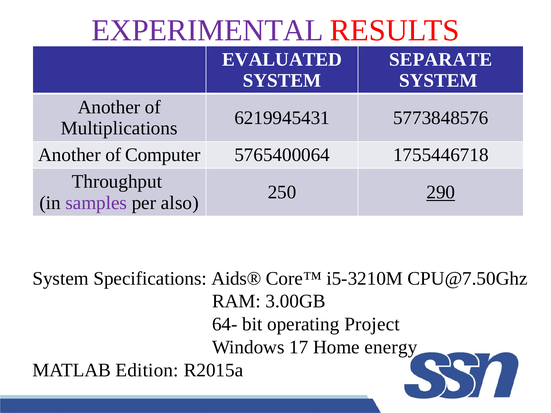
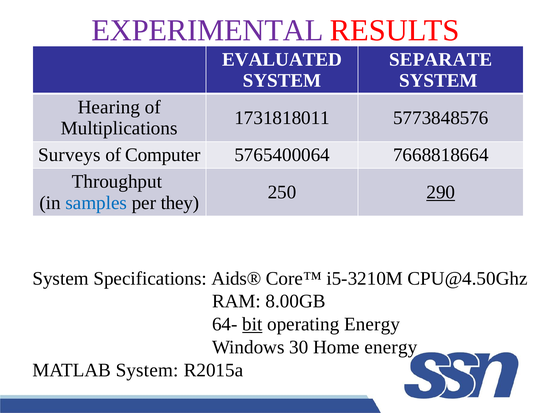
Another at (109, 107): Another -> Hearing
6219945431: 6219945431 -> 1731818011
Another at (69, 155): Another -> Surveys
1755446718: 1755446718 -> 7668818664
samples colour: purple -> blue
also: also -> they
CPU@7.50Ghz: CPU@7.50Ghz -> CPU@4.50Ghz
3.00GB: 3.00GB -> 8.00GB
bit underline: none -> present
operating Project: Project -> Energy
17: 17 -> 30
MATLAB Edition: Edition -> System
